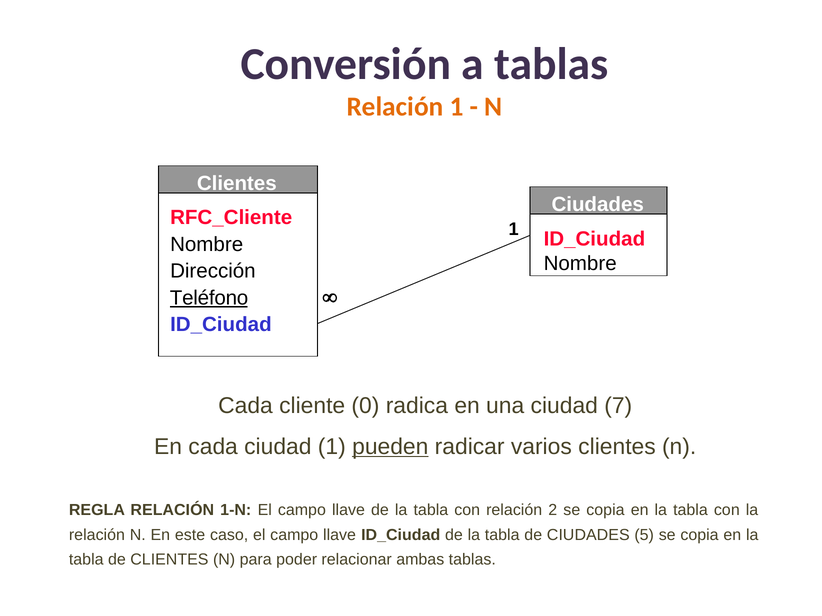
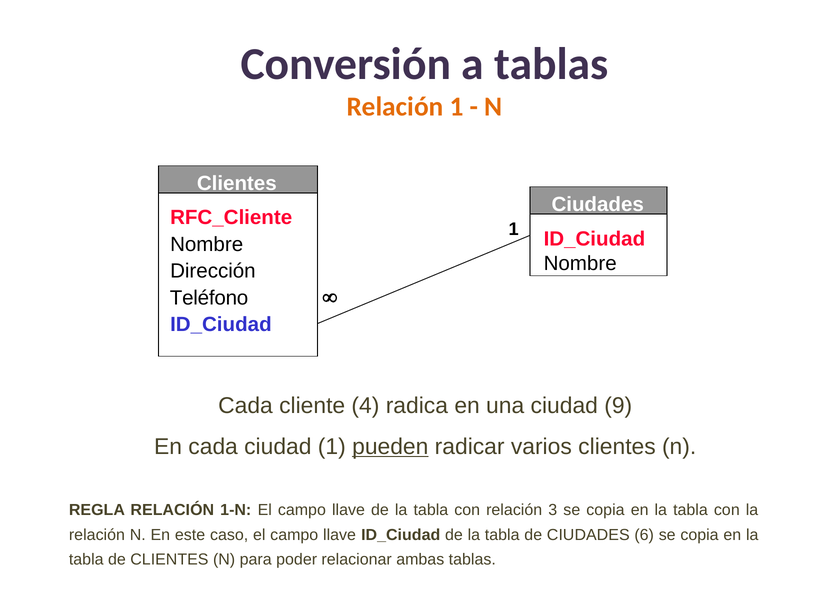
Teléfono underline: present -> none
0: 0 -> 4
7: 7 -> 9
2: 2 -> 3
5: 5 -> 6
